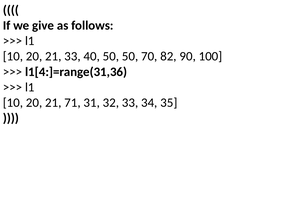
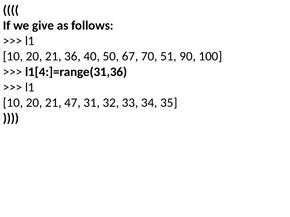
21 33: 33 -> 36
50 50: 50 -> 67
82: 82 -> 51
71: 71 -> 47
